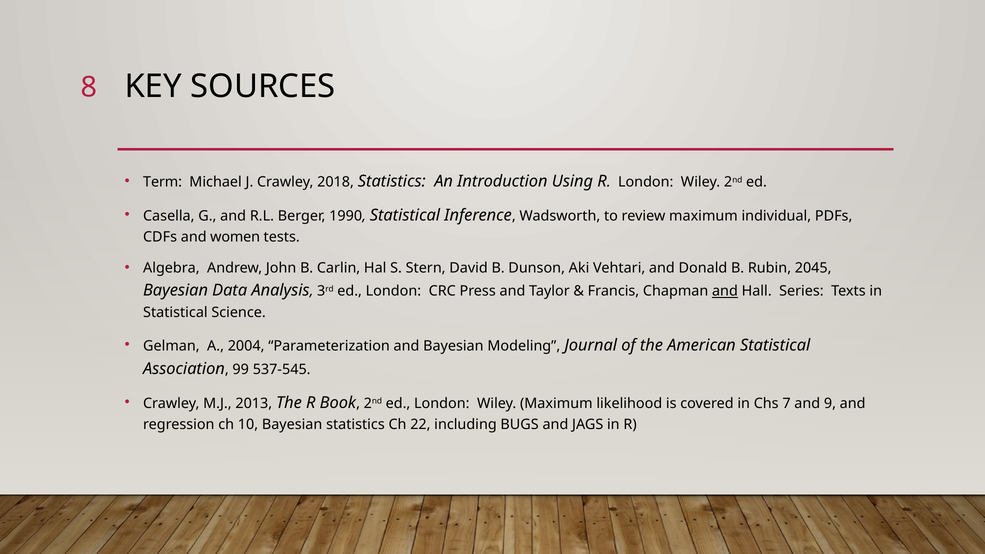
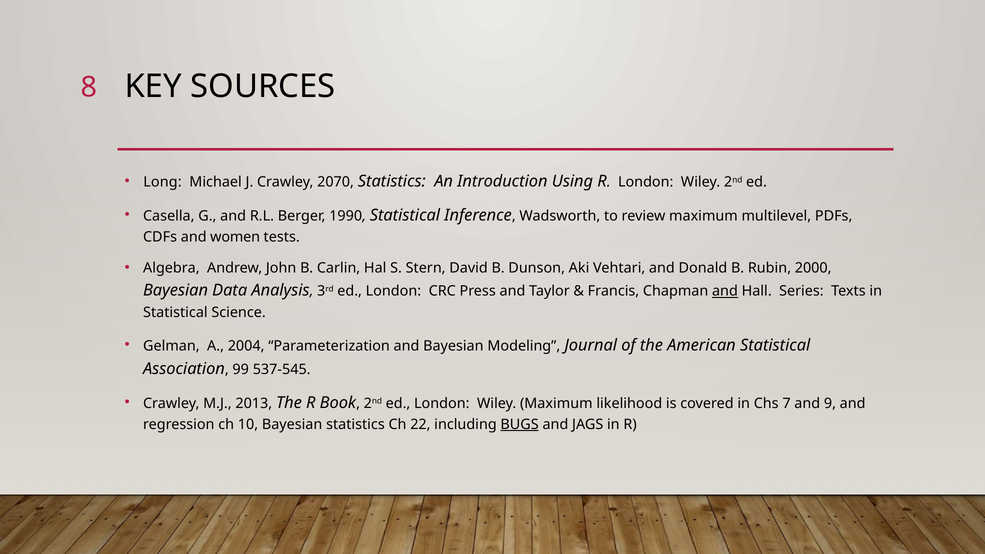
Term: Term -> Long
2018: 2018 -> 2070
individual: individual -> multilevel
2045: 2045 -> 2000
BUGS underline: none -> present
